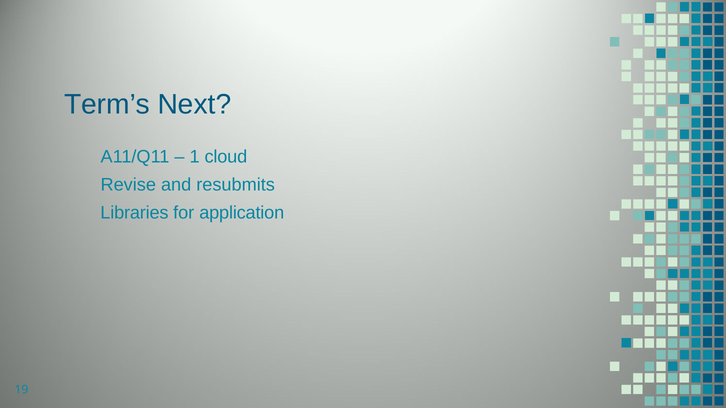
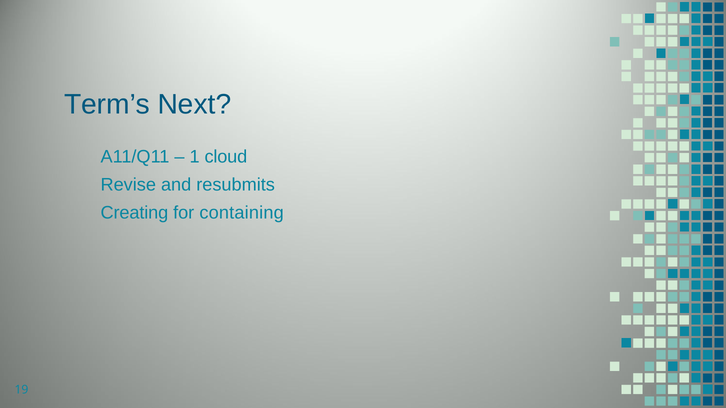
Libraries: Libraries -> Creating
application: application -> containing
